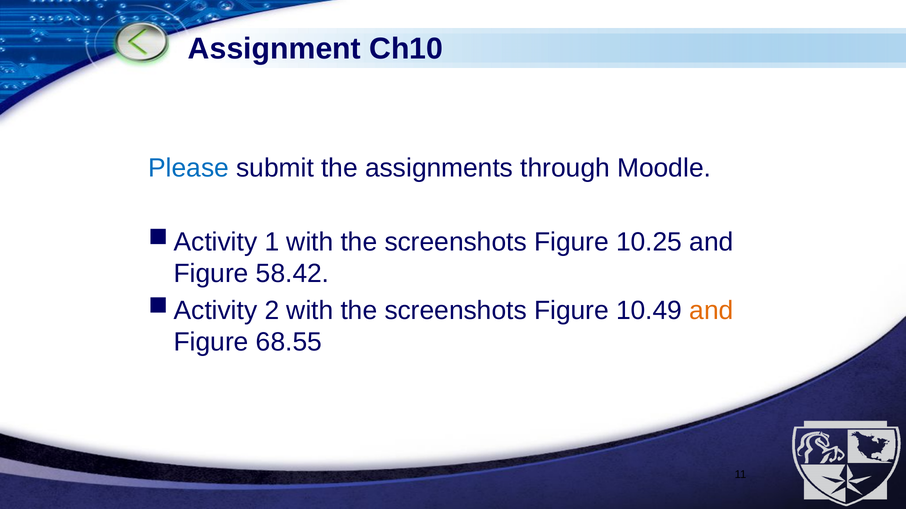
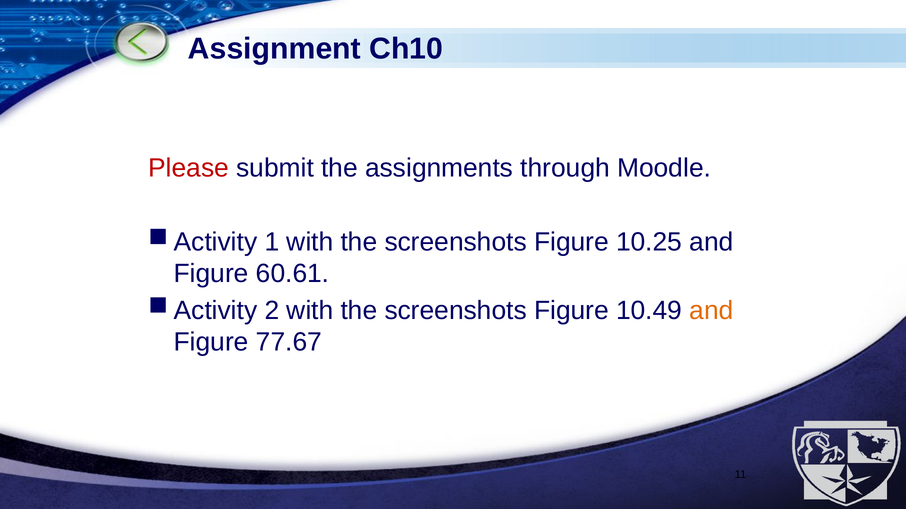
Please colour: blue -> red
58.42: 58.42 -> 60.61
68.55: 68.55 -> 77.67
